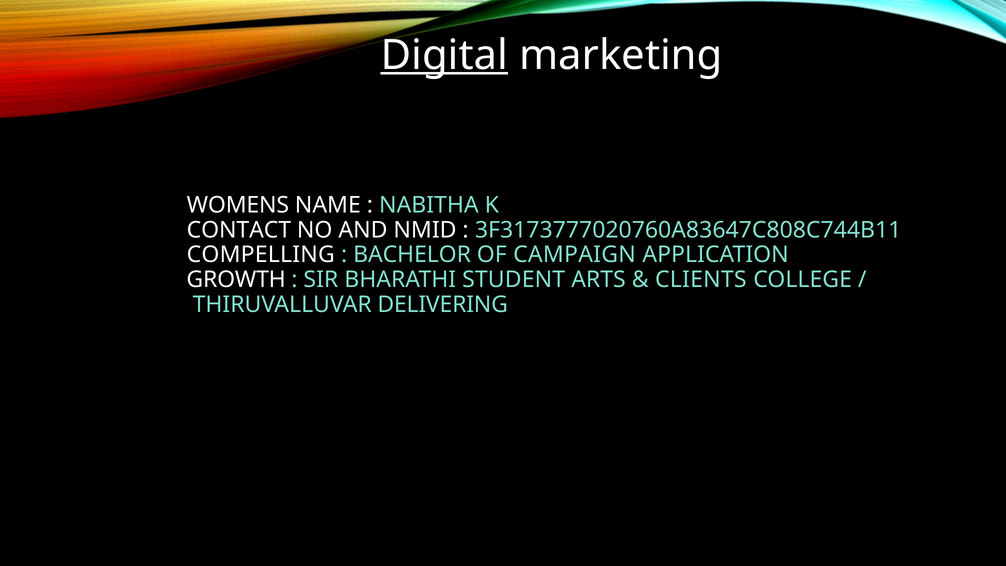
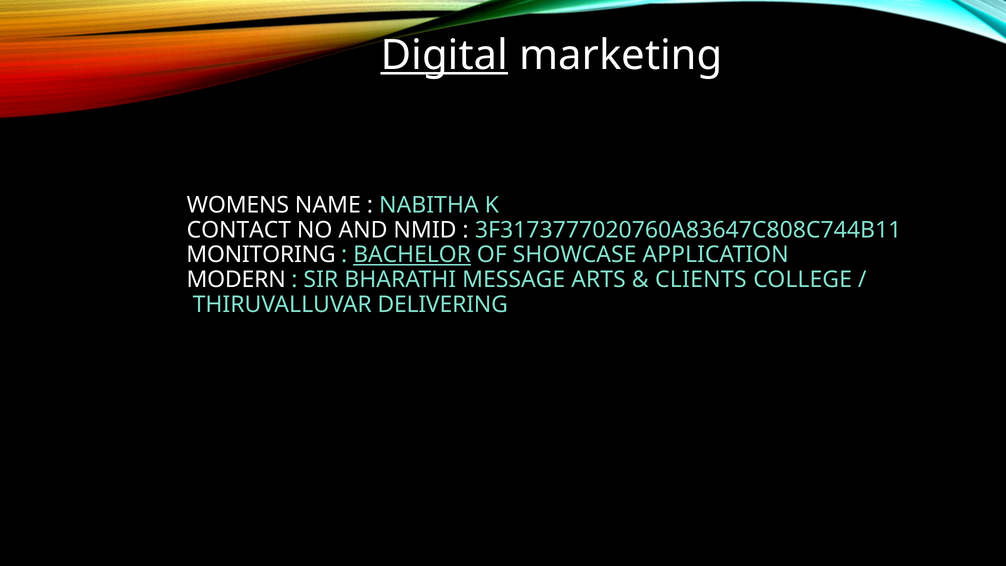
COMPELLING: COMPELLING -> MONITORING
BACHELOR underline: none -> present
CAMPAIGN: CAMPAIGN -> SHOWCASE
GROWTH: GROWTH -> MODERN
STUDENT: STUDENT -> MESSAGE
